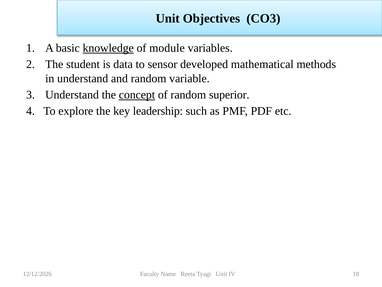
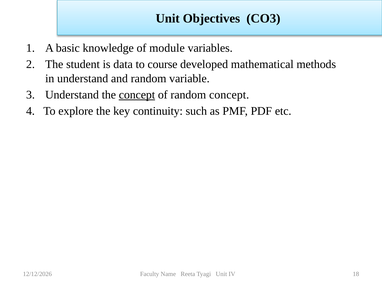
knowledge underline: present -> none
sensor: sensor -> course
random superior: superior -> concept
leadership: leadership -> continuity
